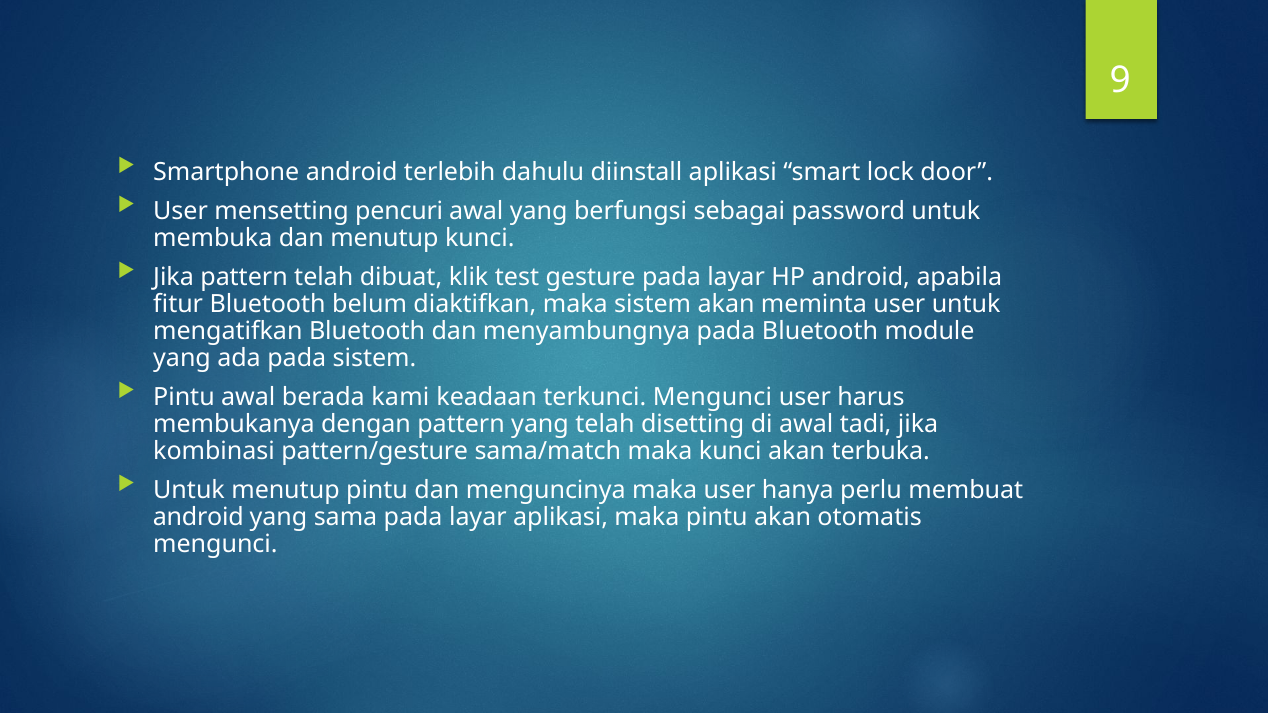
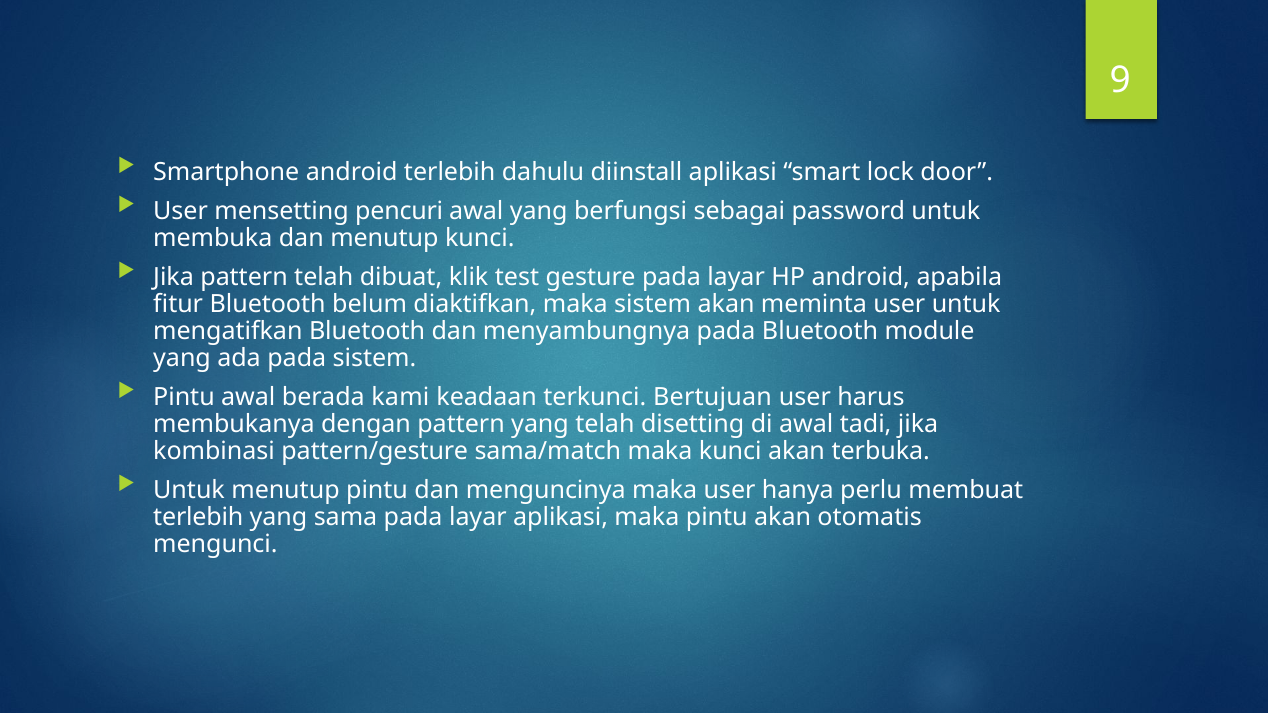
terkunci Mengunci: Mengunci -> Bertujuan
android at (198, 518): android -> terlebih
